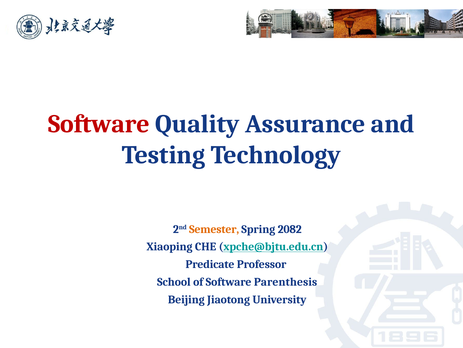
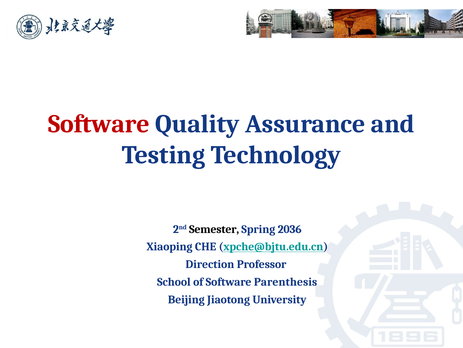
Semester colour: orange -> black
2082: 2082 -> 2036
Predicate: Predicate -> Direction
